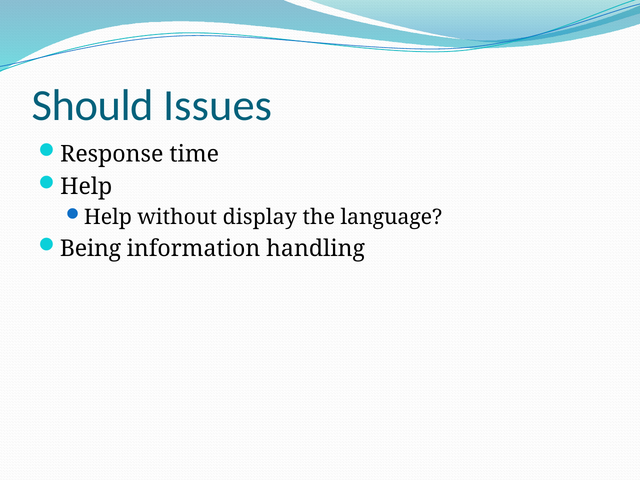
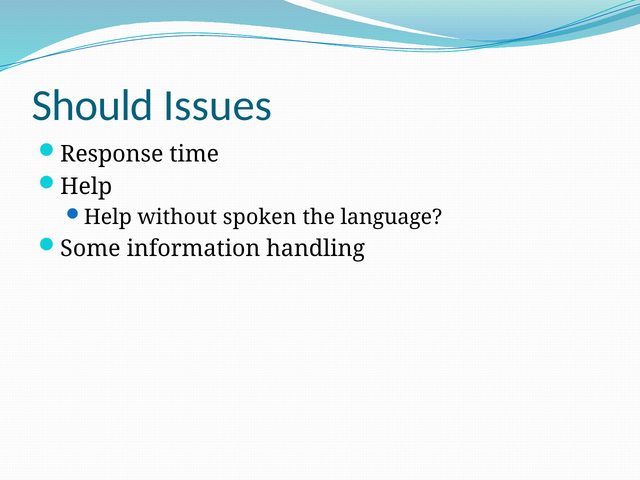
display: display -> spoken
Being: Being -> Some
